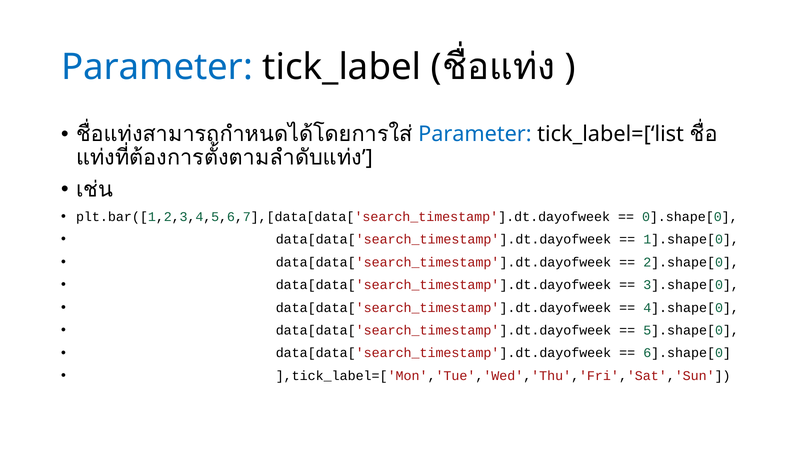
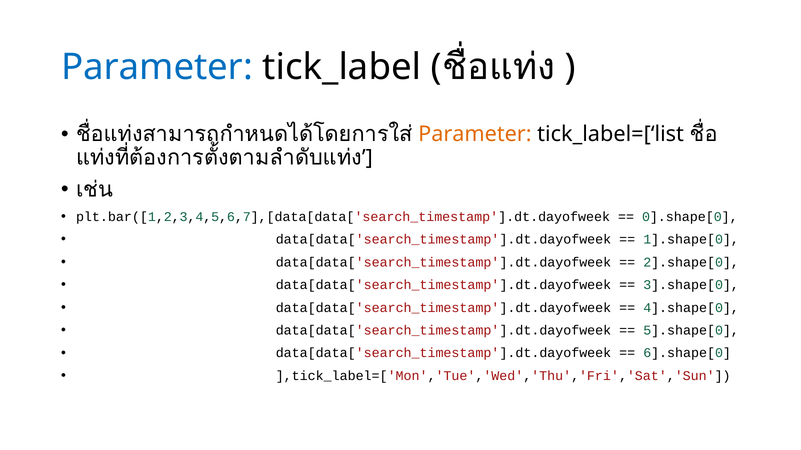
Parameter at (475, 135) colour: blue -> orange
